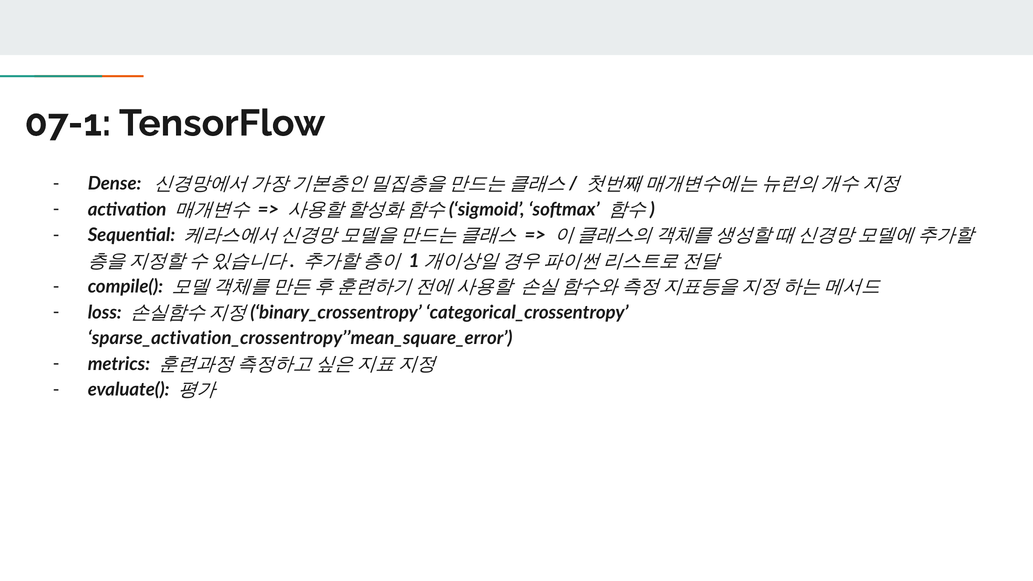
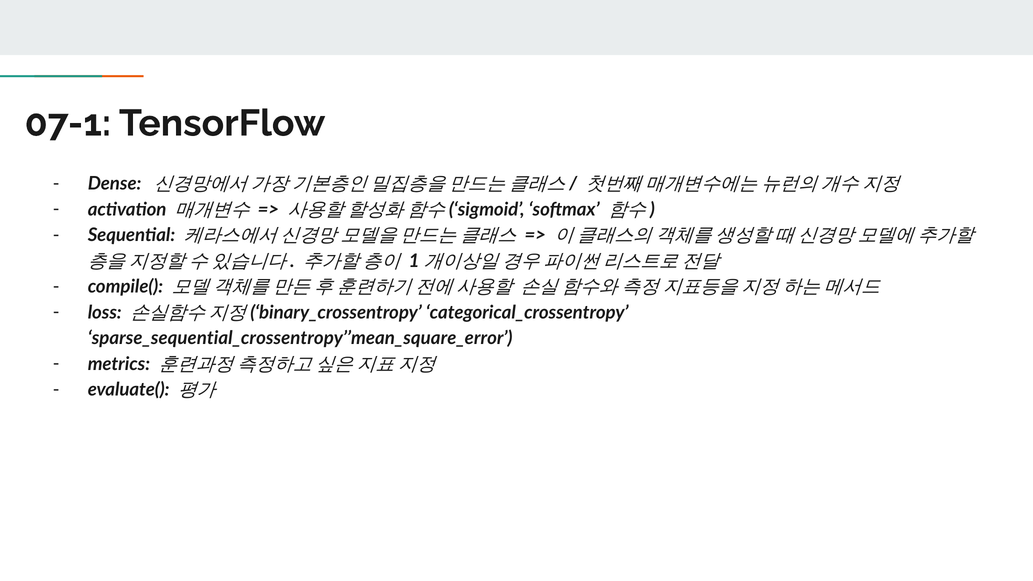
sparse_activation_crossentropy’’mean_square_error: sparse_activation_crossentropy’’mean_square_error -> sparse_sequential_crossentropy’’mean_square_error
